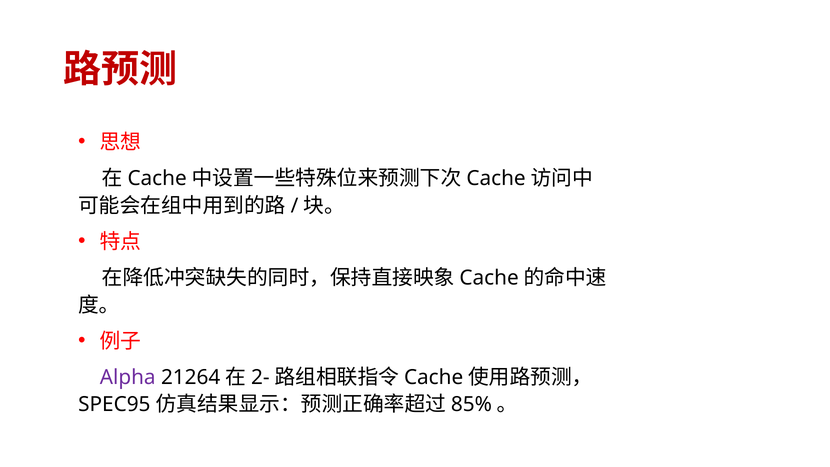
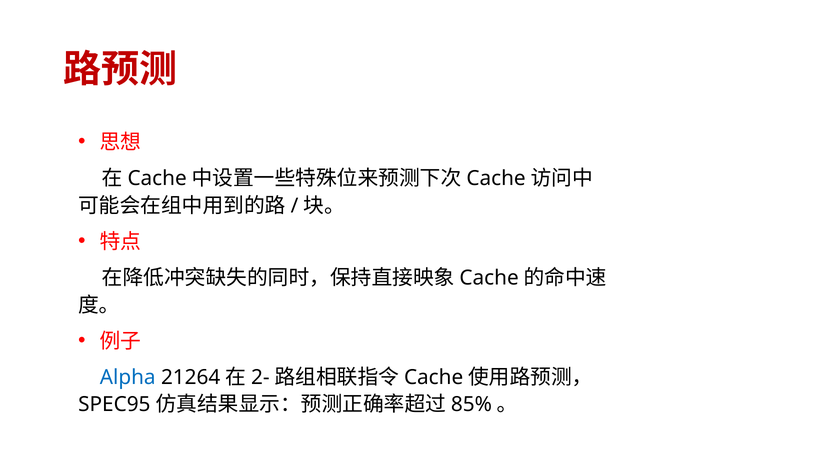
Alpha colour: purple -> blue
